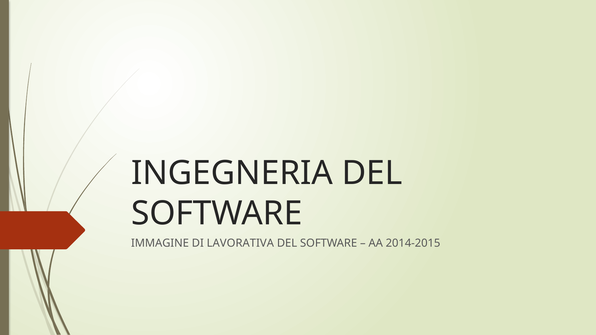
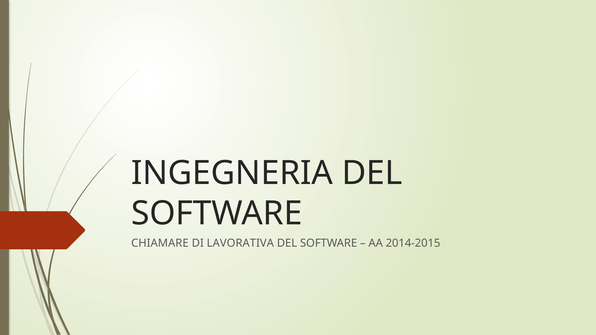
IMMAGINE: IMMAGINE -> CHIAMARE
